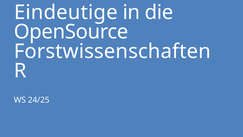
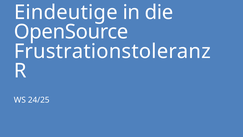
Forstwissenschaften: Forstwissenschaften -> Frustrationstoleranz
